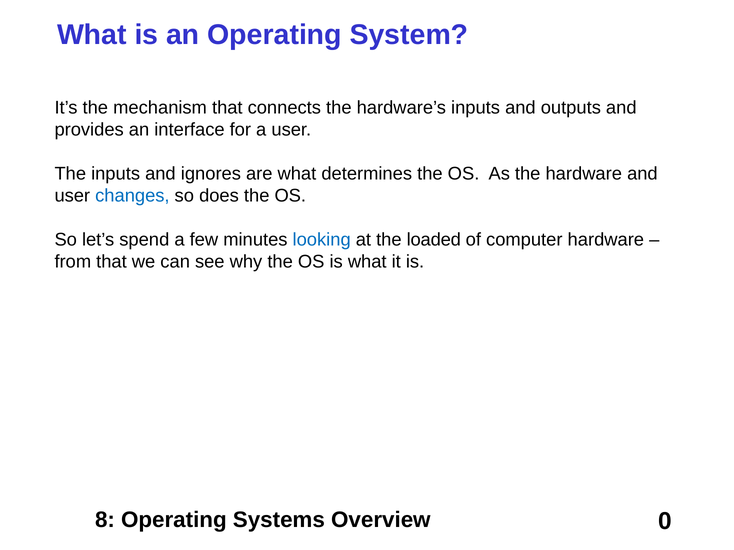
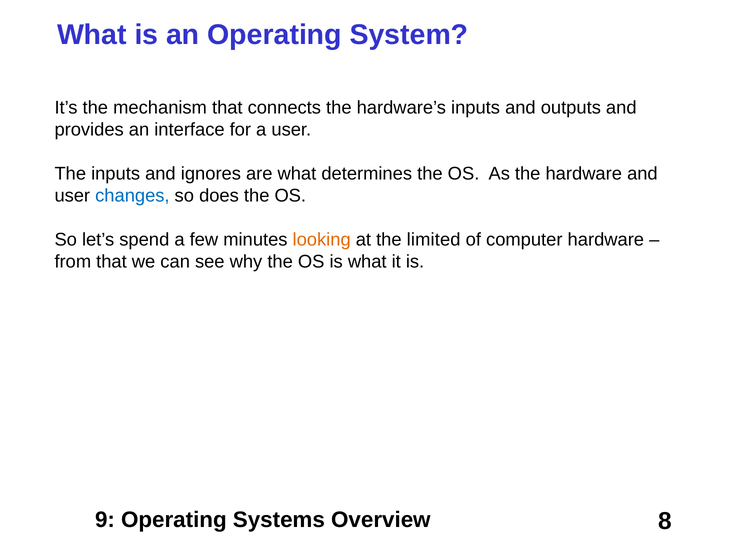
looking colour: blue -> orange
loaded: loaded -> limited
8: 8 -> 9
0: 0 -> 8
